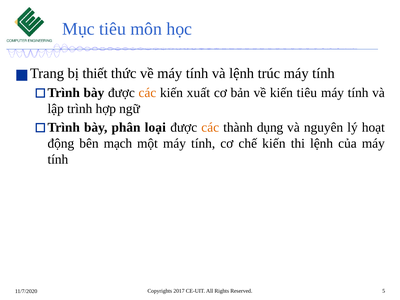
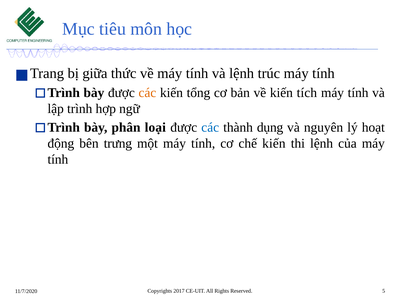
thiết: thiết -> giữa
xuất: xuất -> tổng
kiến tiêu: tiêu -> tích
các at (210, 127) colour: orange -> blue
mạch: mạch -> trưng
